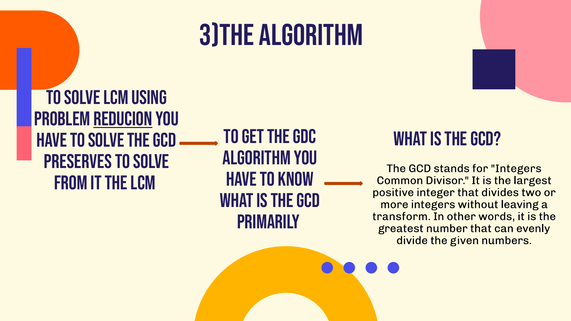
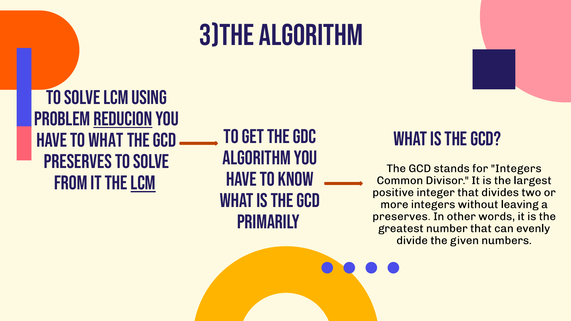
have to solve: solve -> what
lcm at (143, 183) underline: none -> present
transform at (402, 217): transform -> preserves
